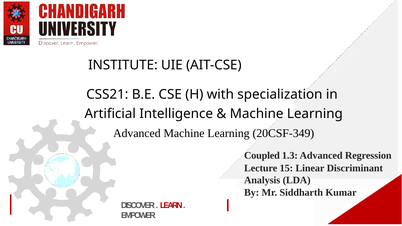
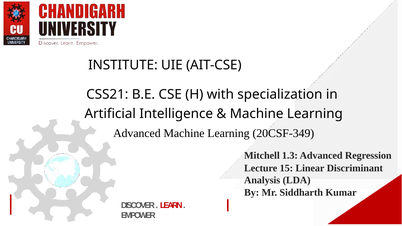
Coupled: Coupled -> Mitchell
